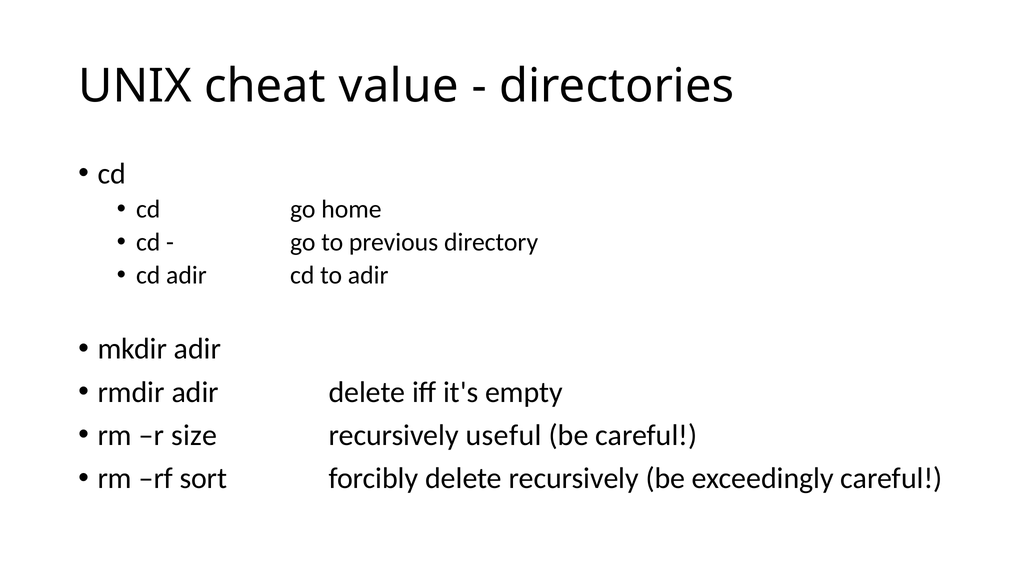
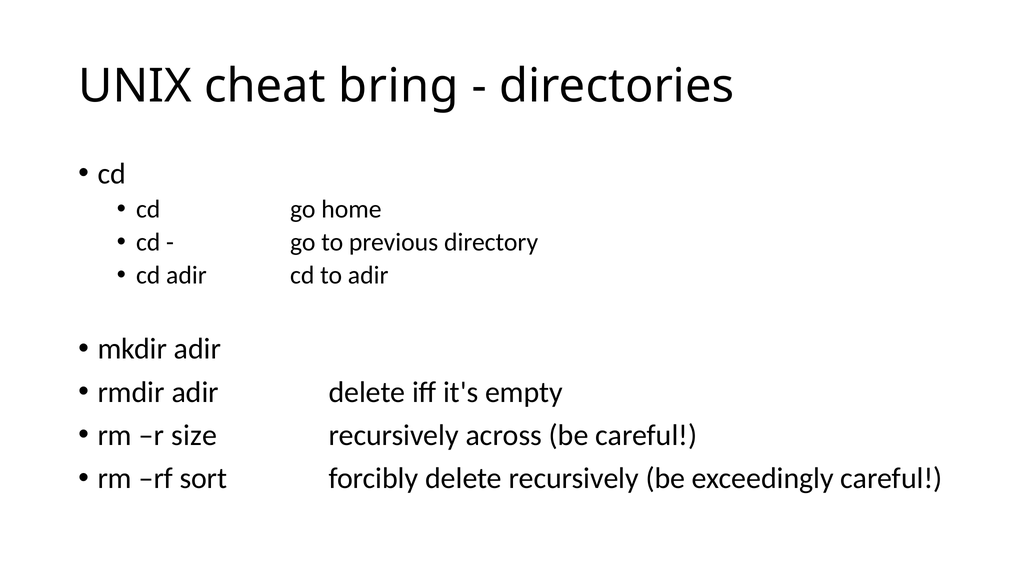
value: value -> bring
useful: useful -> across
